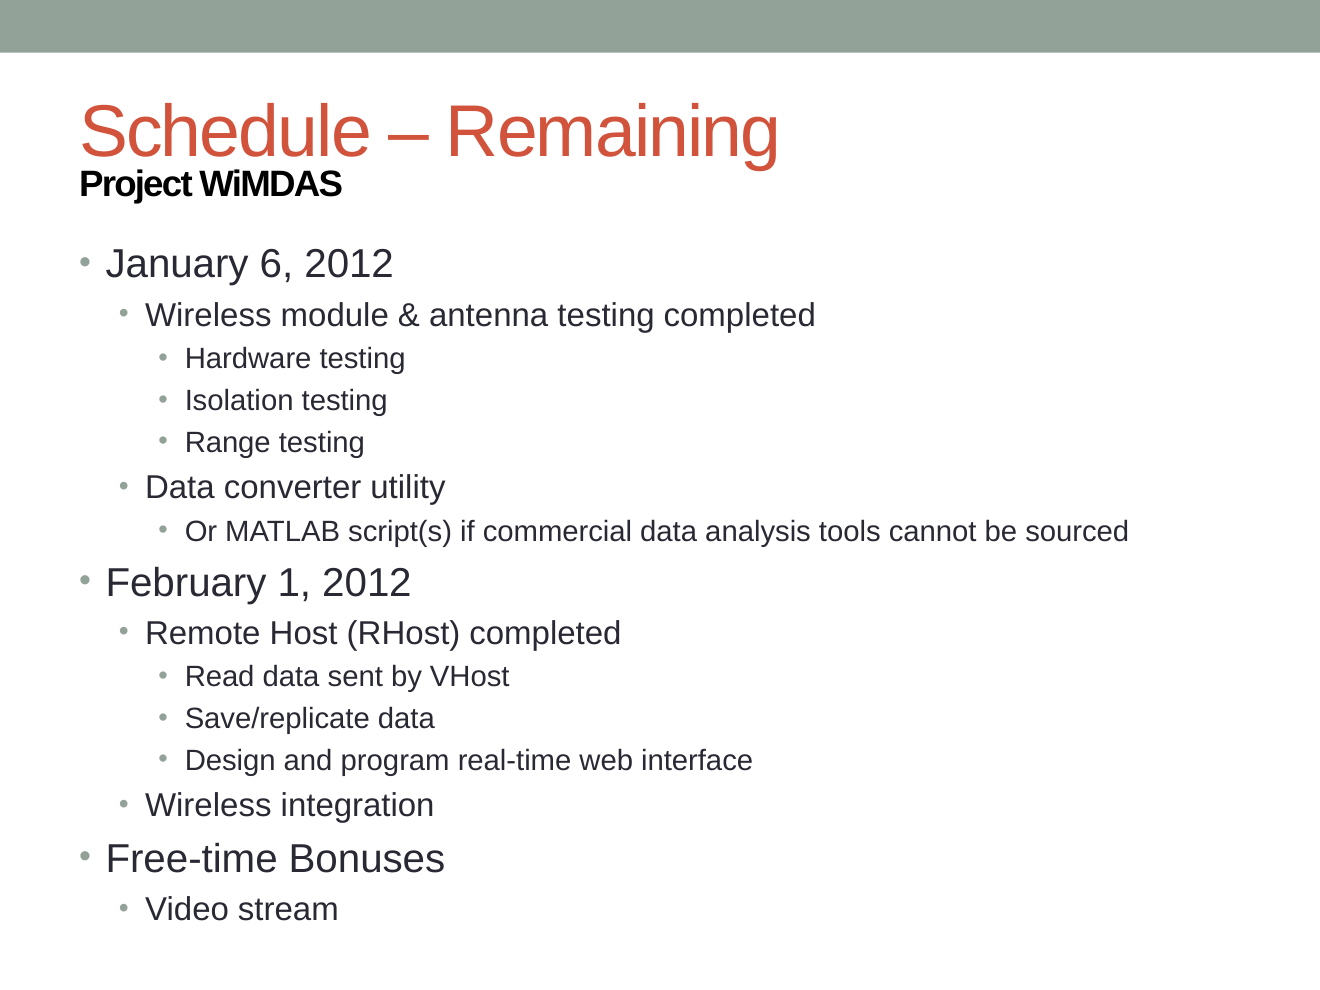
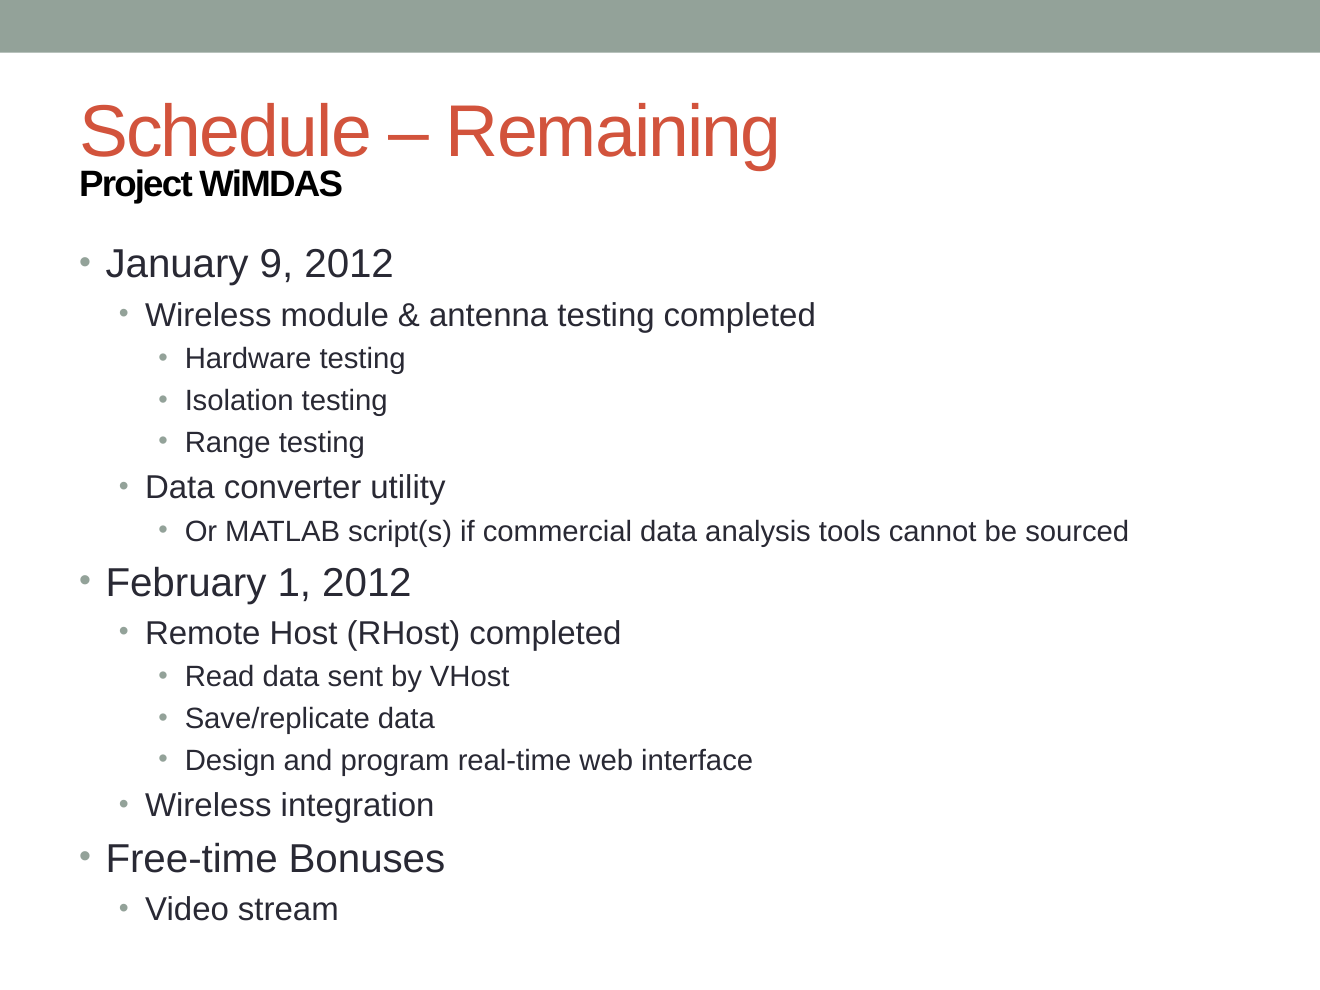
6: 6 -> 9
